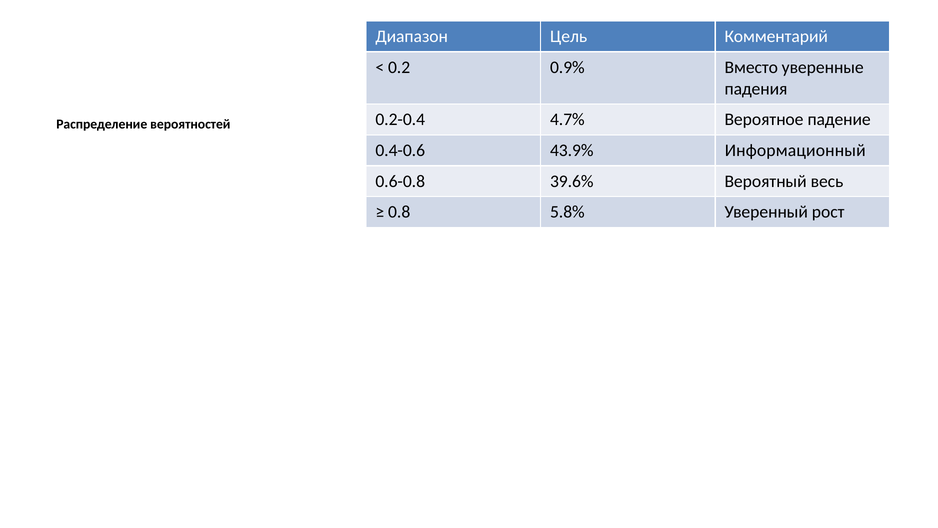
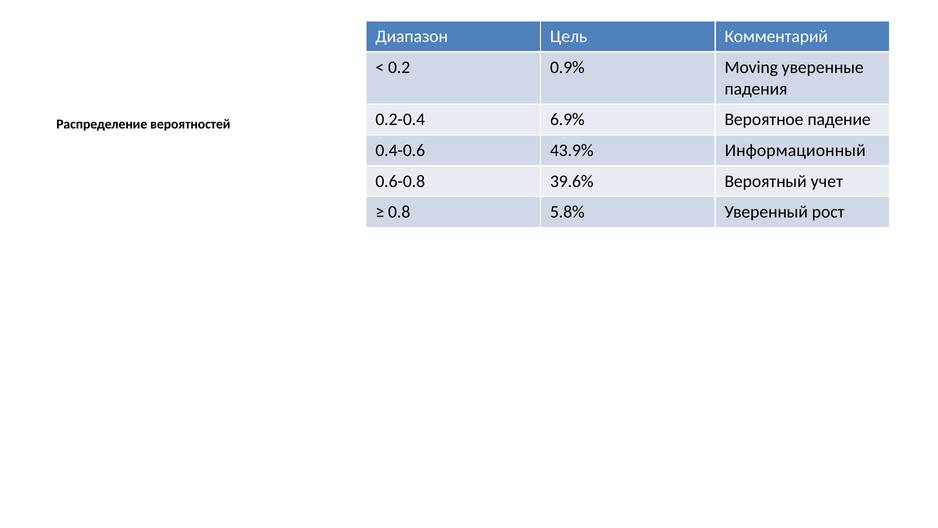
Вместо: Вместо -> Moving
4.7%: 4.7% -> 6.9%
весь: весь -> учет
